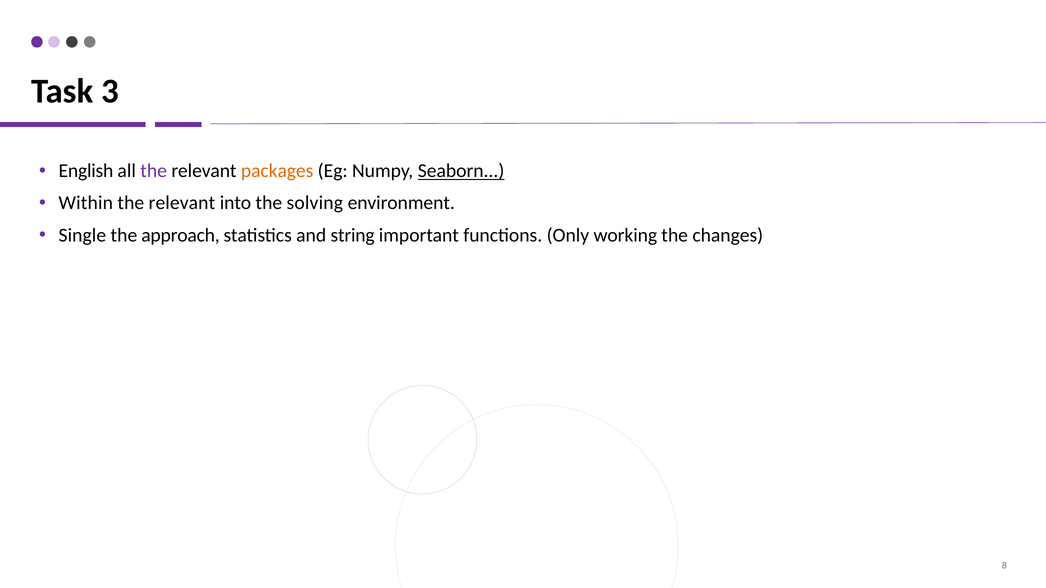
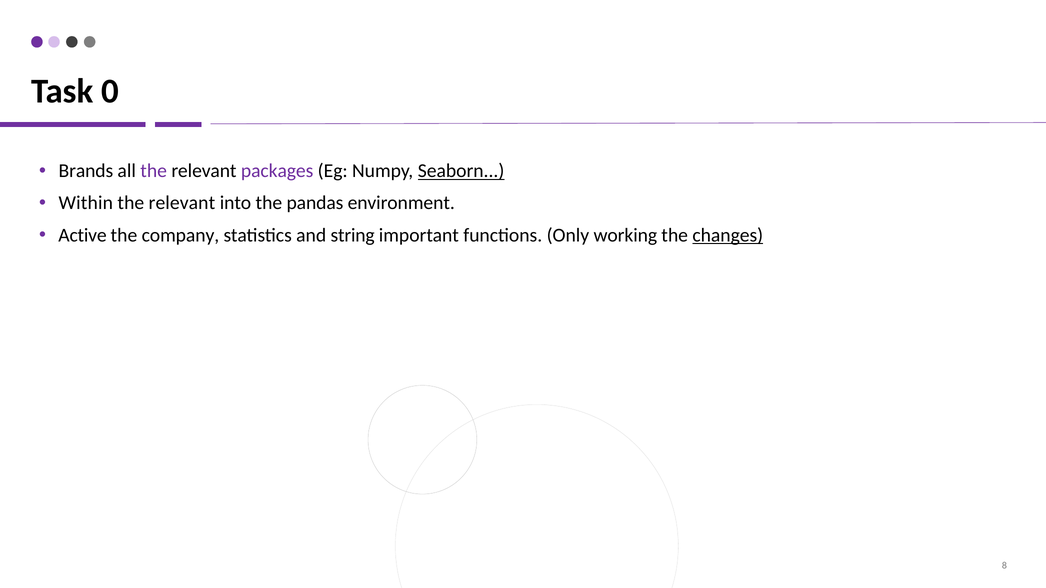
3: 3 -> 0
English: English -> Brands
packages colour: orange -> purple
solving: solving -> pandas
Single: Single -> Active
approach: approach -> company
changes underline: none -> present
